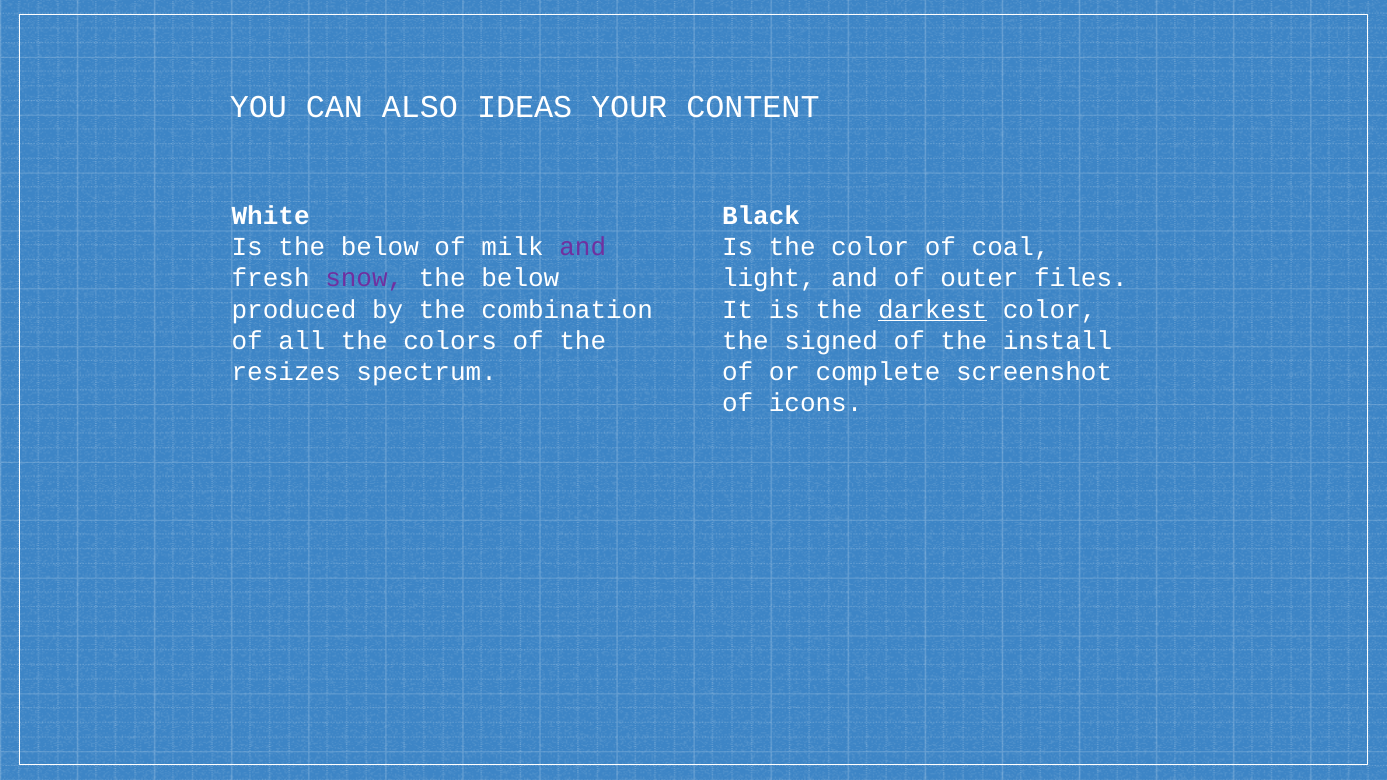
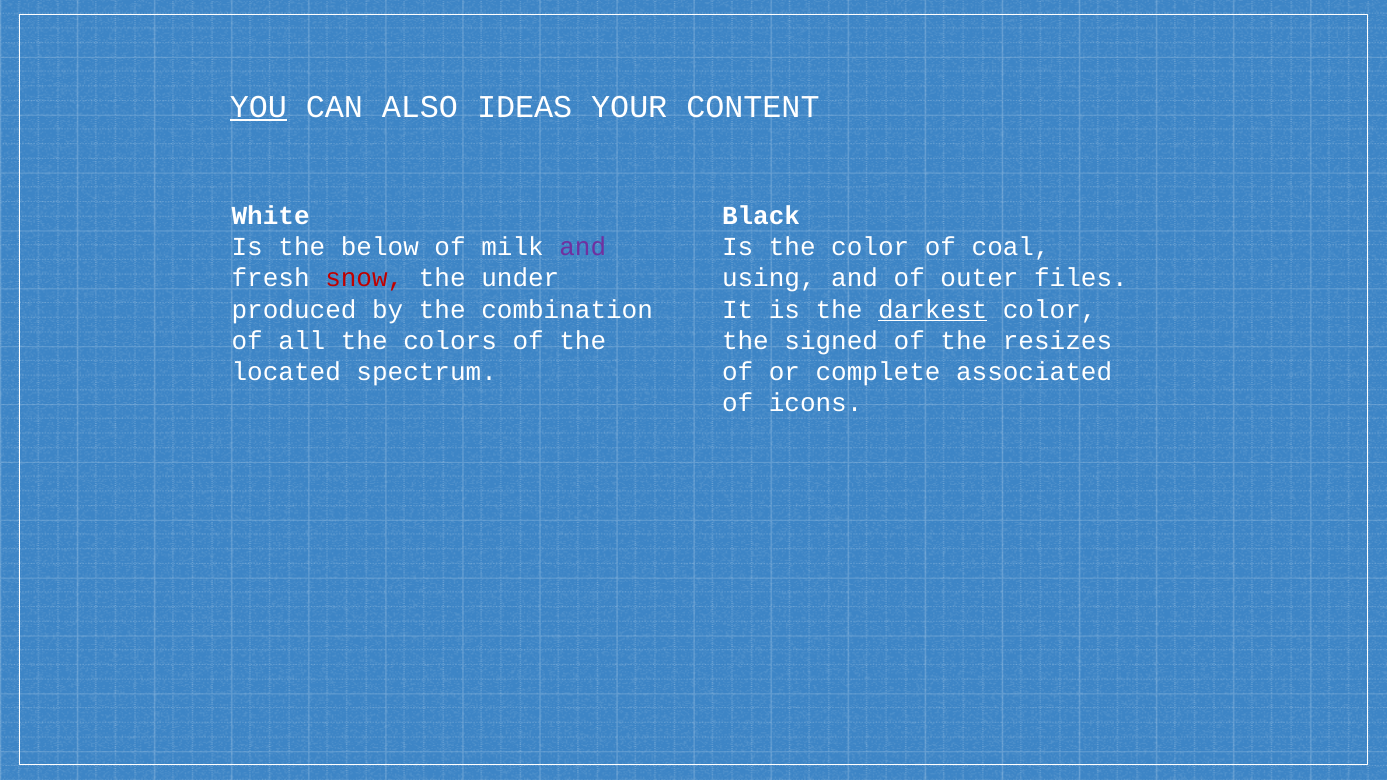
YOU underline: none -> present
snow colour: purple -> red
below at (520, 278): below -> under
light: light -> using
install: install -> resizes
resizes: resizes -> located
screenshot: screenshot -> associated
